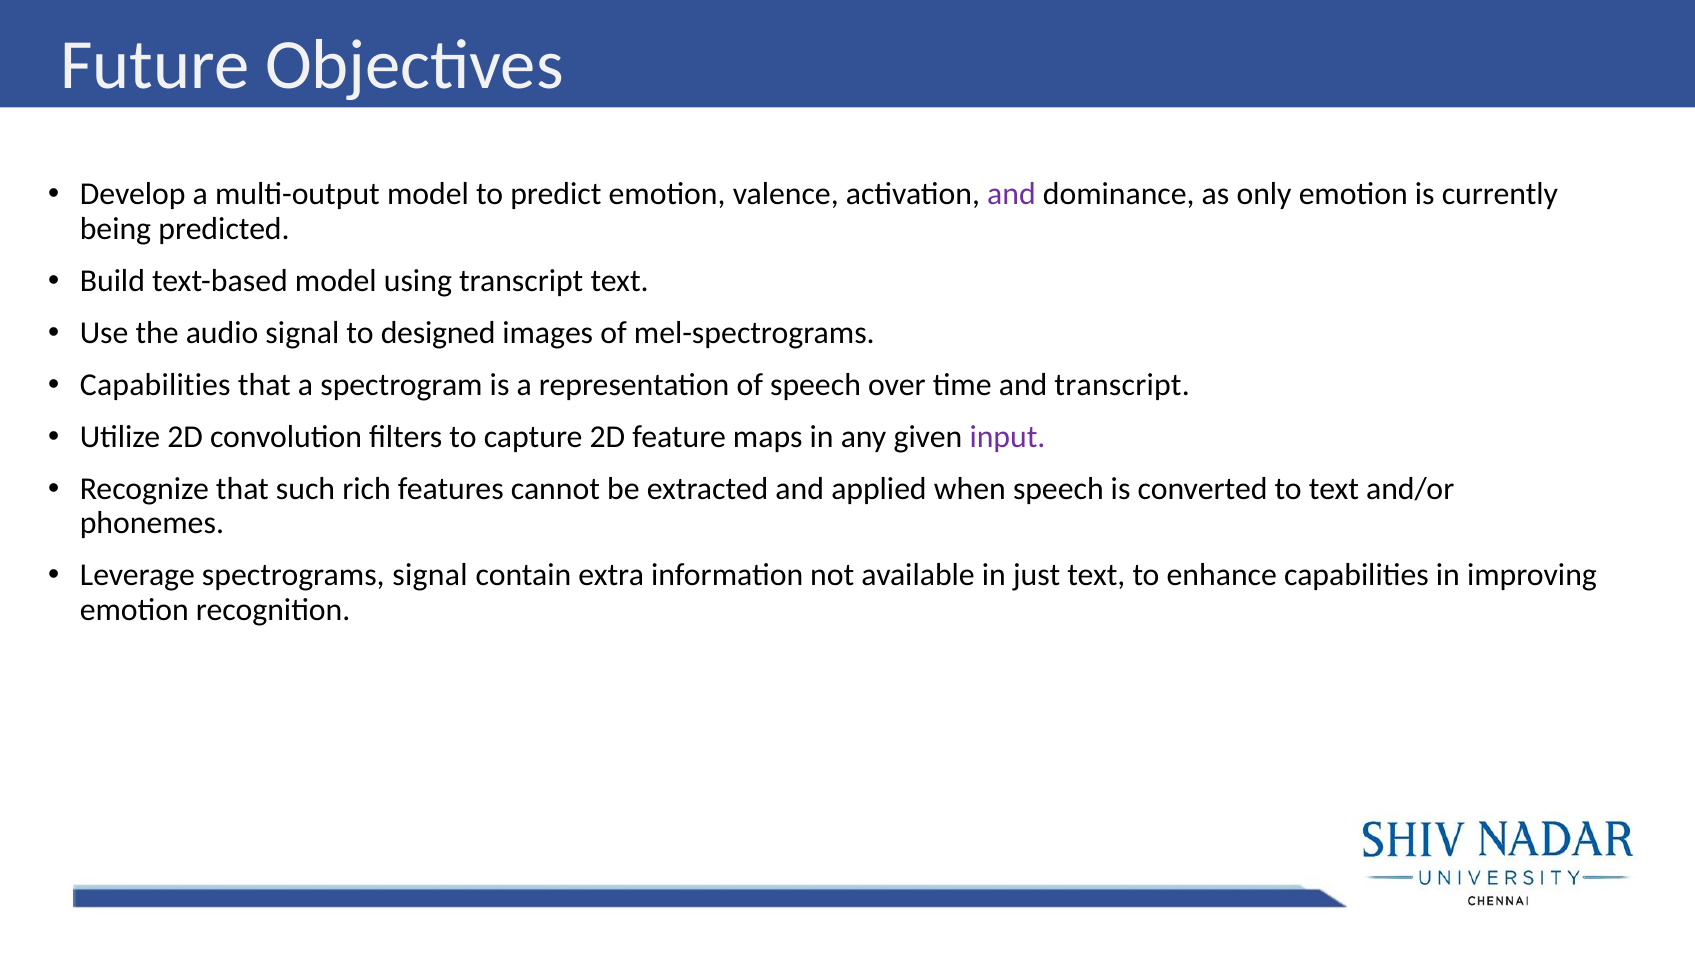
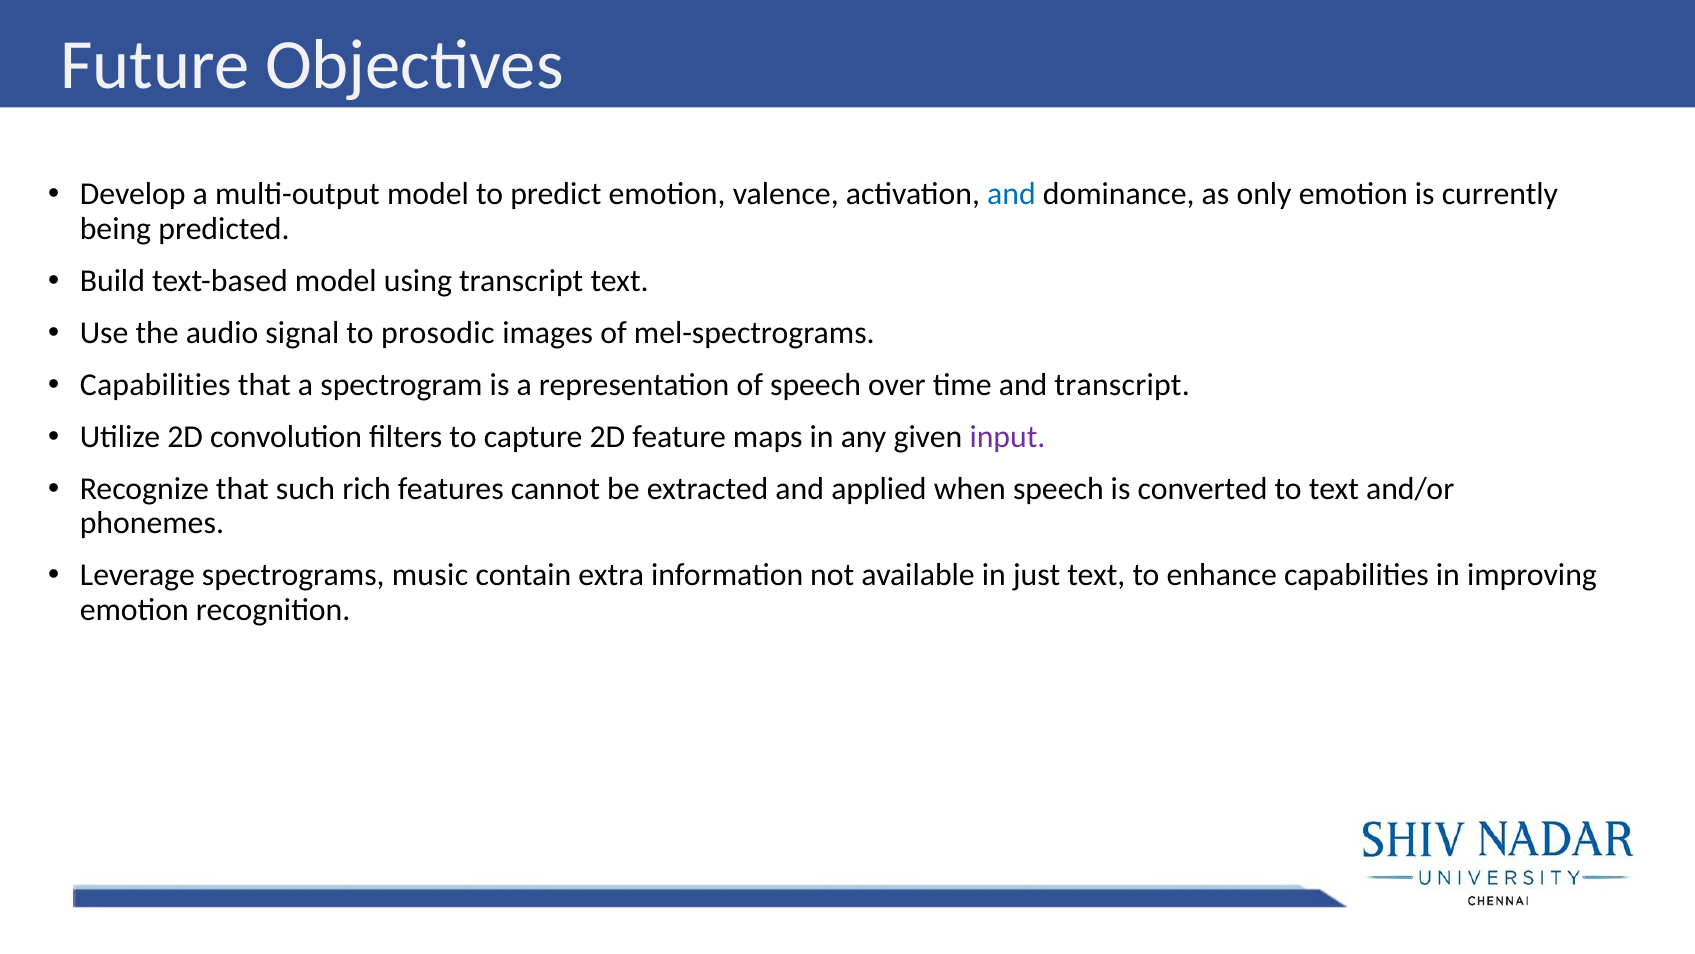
and at (1011, 194) colour: purple -> blue
designed: designed -> prosodic
spectrograms signal: signal -> music
